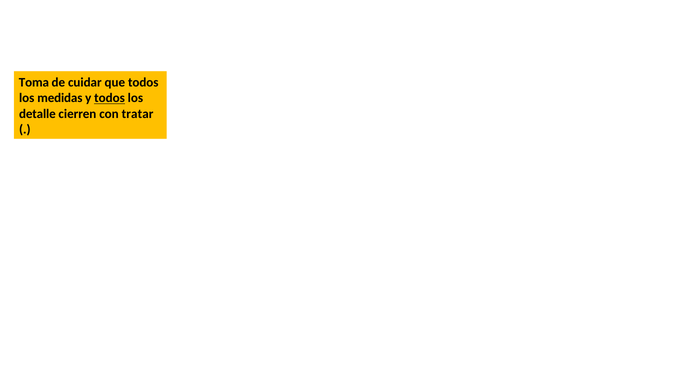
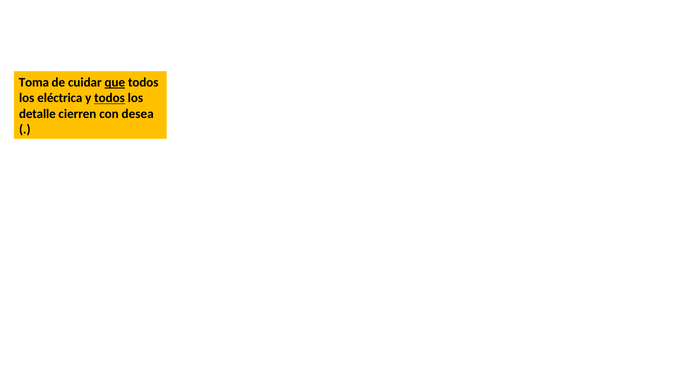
que underline: none -> present
medidas: medidas -> eléctrica
tratar: tratar -> desea
